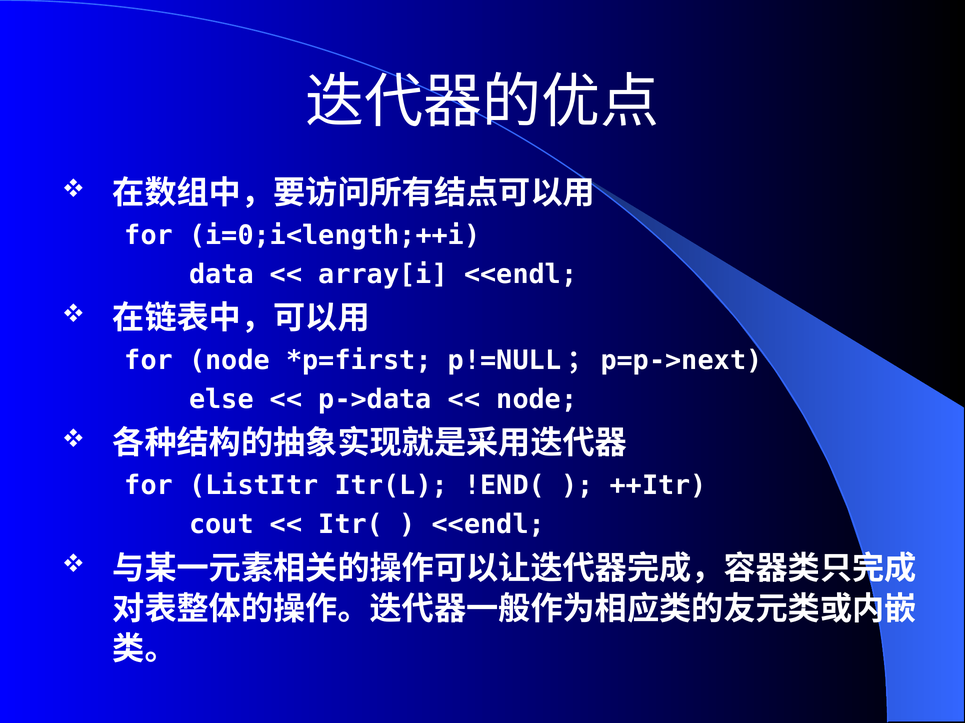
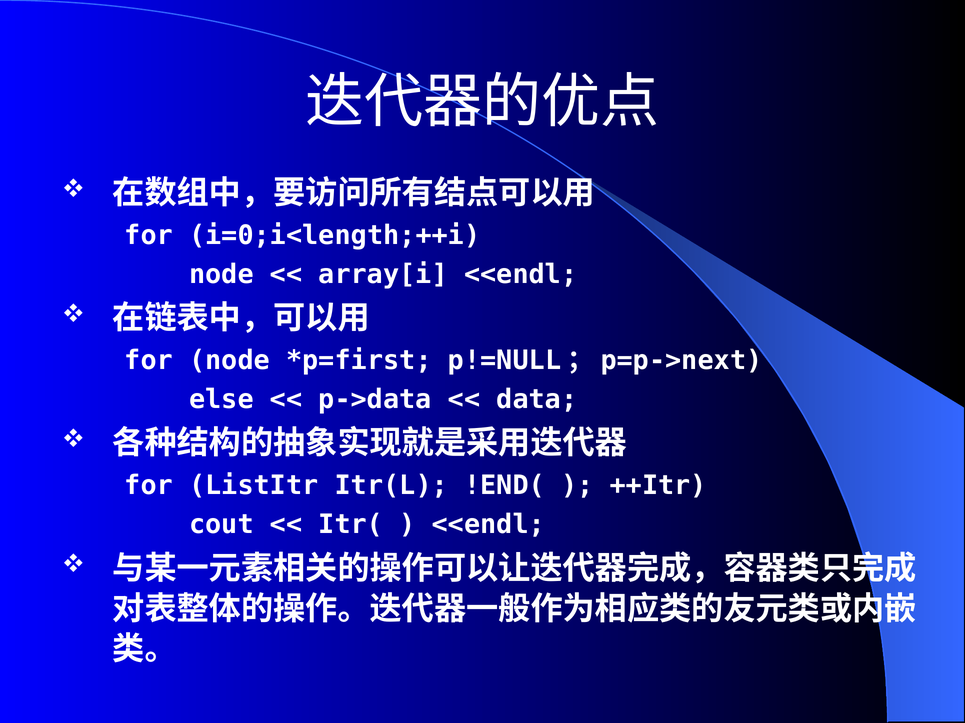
data at (221, 275): data -> node
node at (537, 400): node -> data
